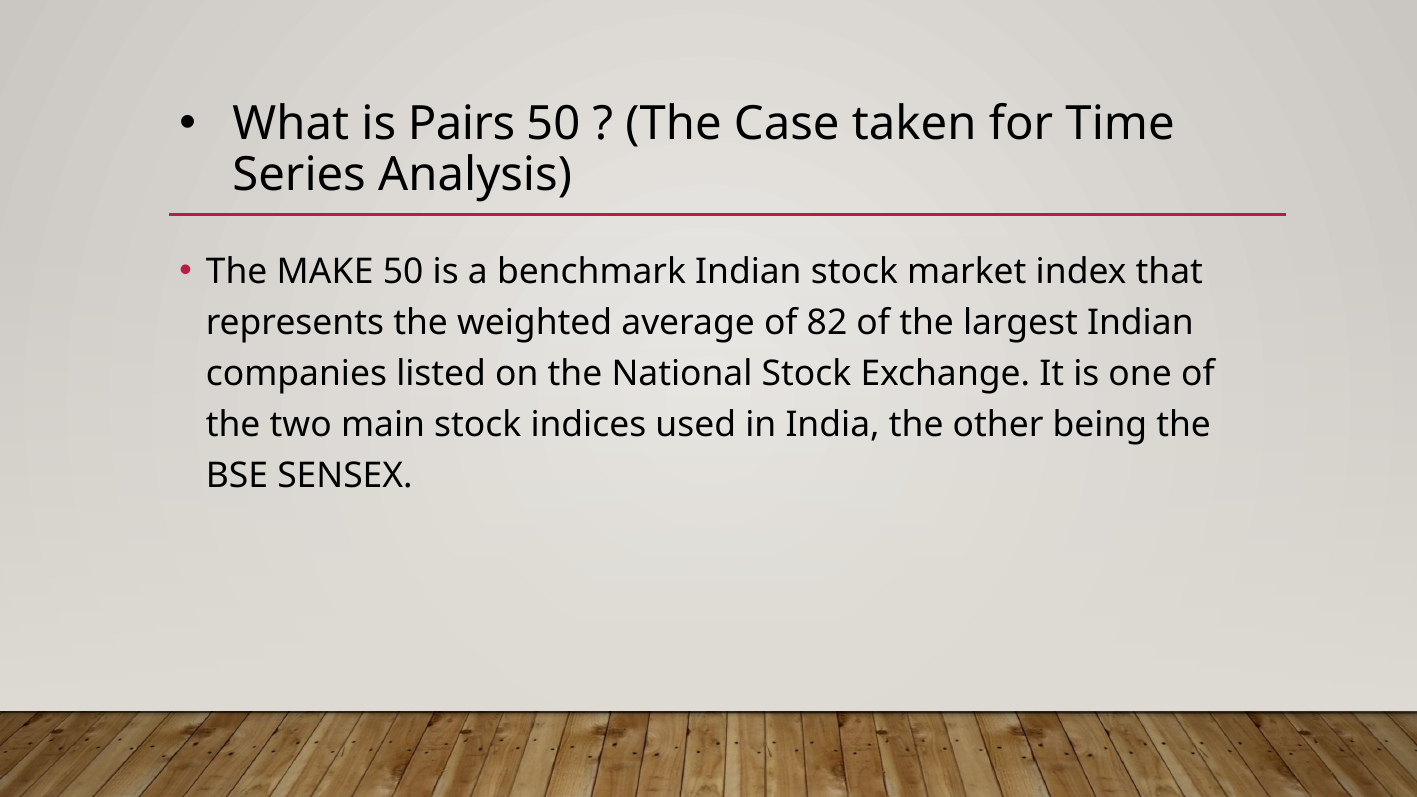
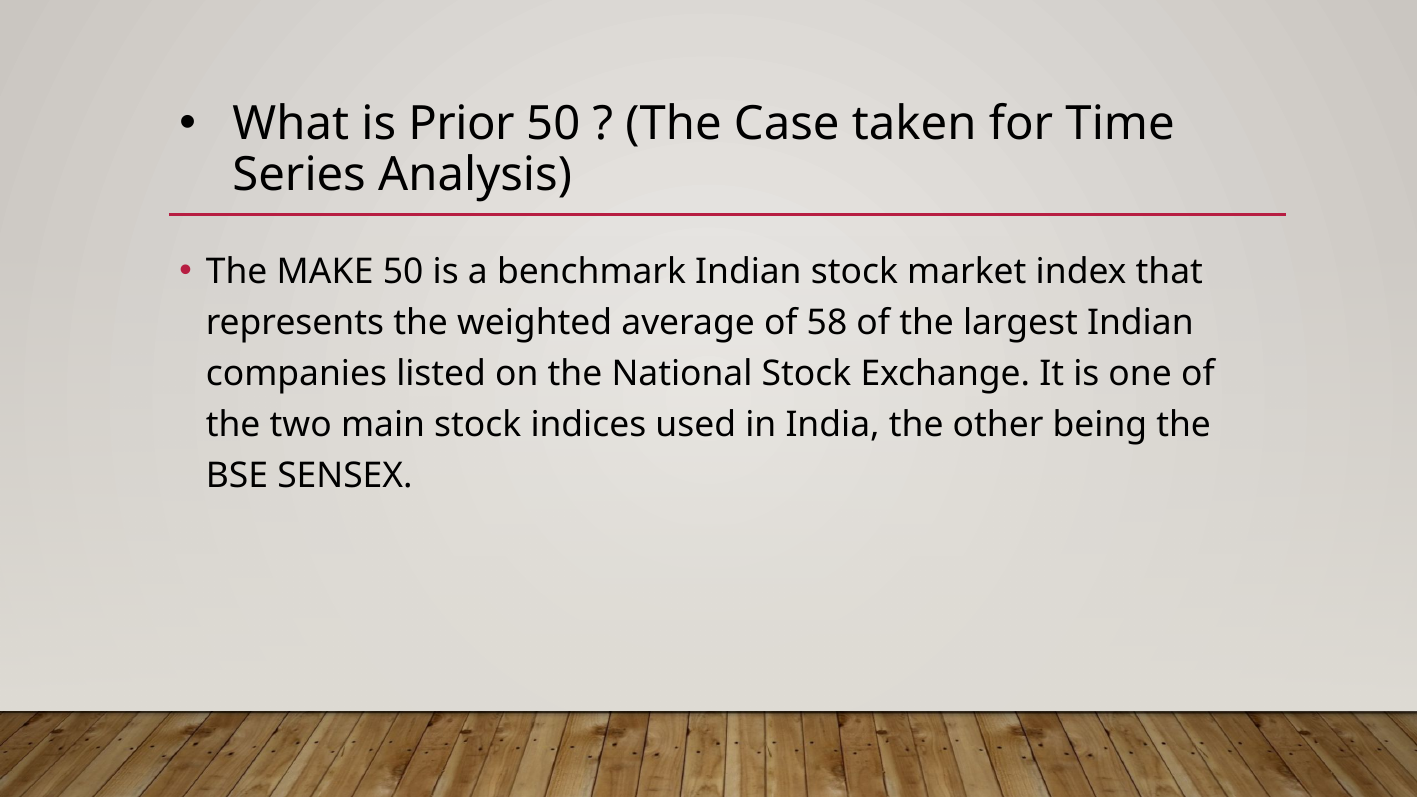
Pairs: Pairs -> Prior
82: 82 -> 58
